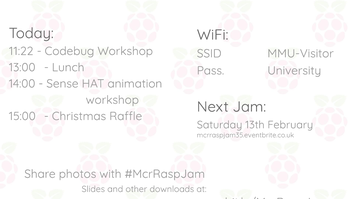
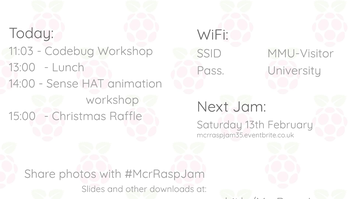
11:22: 11:22 -> 11:03
